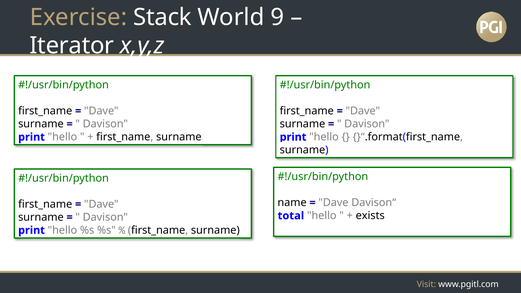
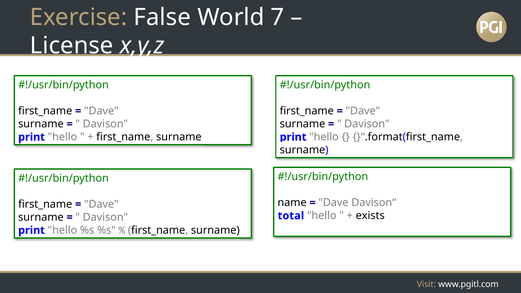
Stack: Stack -> False
9: 9 -> 7
Iterator: Iterator -> License
